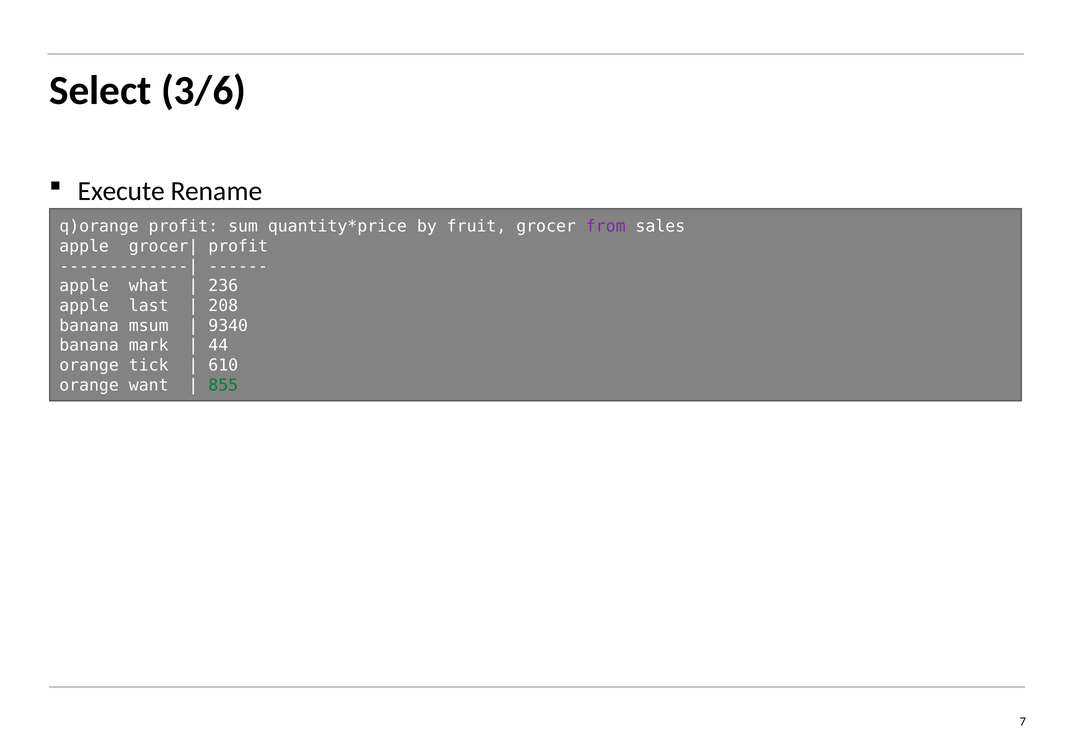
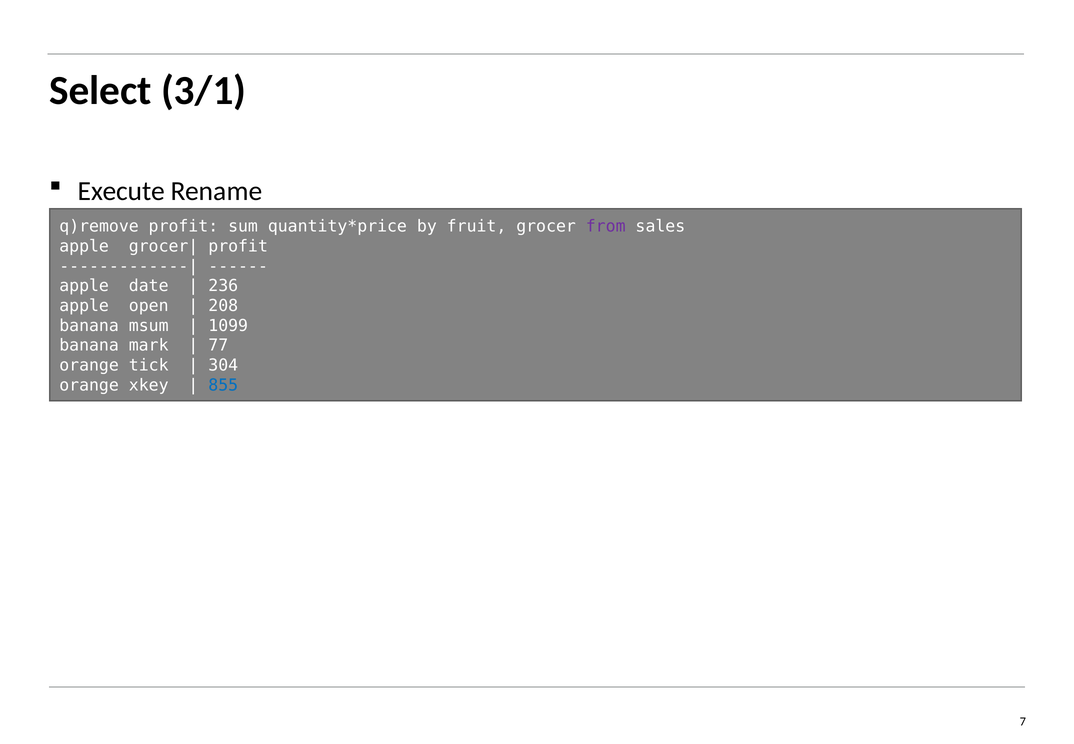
3/6: 3/6 -> 3/1
q)orange: q)orange -> q)remove
what: what -> date
last: last -> open
9340: 9340 -> 1099
44: 44 -> 77
610: 610 -> 304
want: want -> xkey
855 colour: green -> blue
